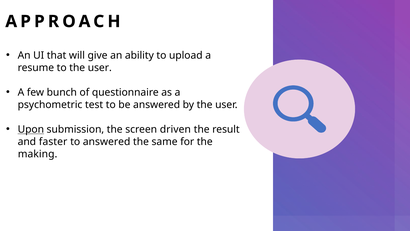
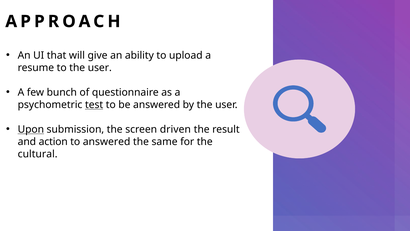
test underline: none -> present
faster: faster -> action
making: making -> cultural
